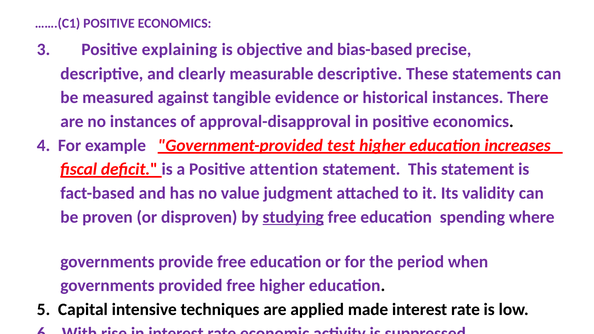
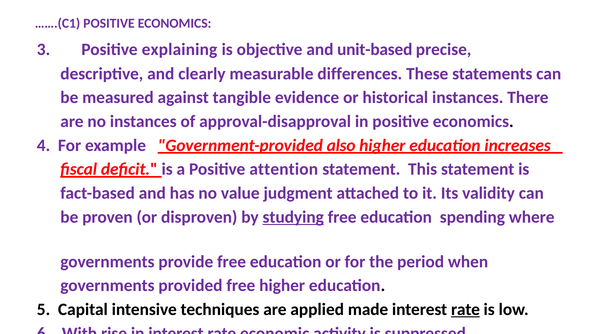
bias-based: bias-based -> unit-based
measurable descriptive: descriptive -> differences
test: test -> also
rate at (465, 310) underline: none -> present
